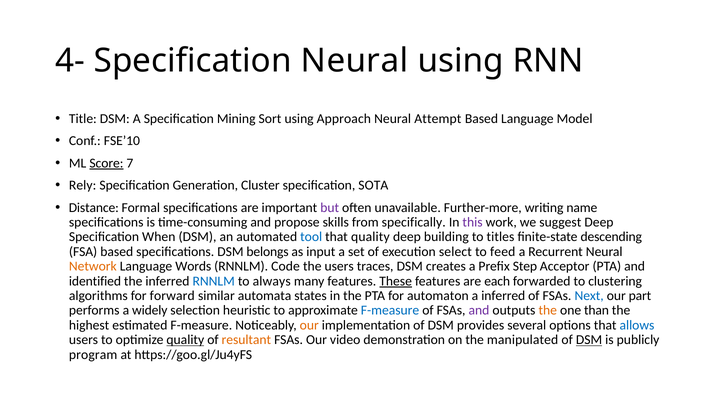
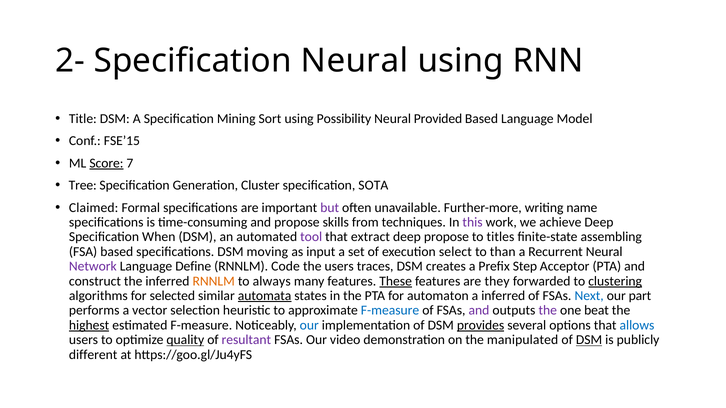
4-: 4- -> 2-
Approach: Approach -> Possibility
Attempt: Attempt -> Provided
FSE’10: FSE’10 -> FSE’15
Rely: Rely -> Tree
Distance: Distance -> Claimed
specifically: specifically -> techniques
suggest: suggest -> achieve
tool colour: blue -> purple
that quality: quality -> extract
deep building: building -> propose
descending: descending -> assembling
belongs: belongs -> moving
feed: feed -> than
Network colour: orange -> purple
Words: Words -> Define
identified: identified -> construct
RNNLM at (214, 281) colour: blue -> orange
each: each -> they
clustering underline: none -> present
forward: forward -> selected
automata underline: none -> present
widely: widely -> vector
the at (548, 311) colour: orange -> purple
than: than -> beat
highest underline: none -> present
our at (309, 325) colour: orange -> blue
provides underline: none -> present
resultant colour: orange -> purple
program: program -> different
